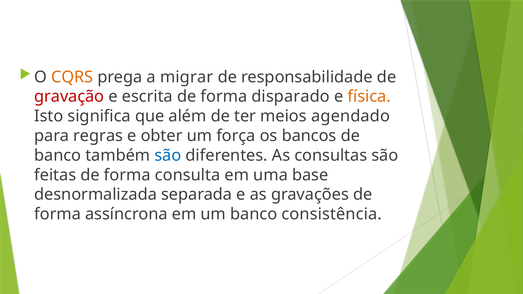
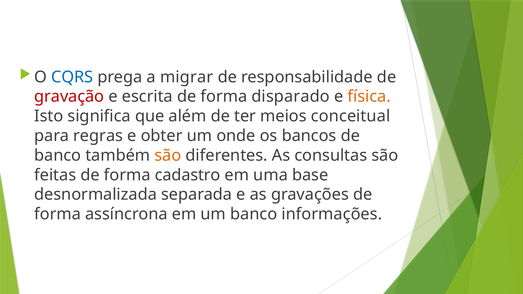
CQRS colour: orange -> blue
agendado: agendado -> conceitual
força: força -> onde
são at (168, 155) colour: blue -> orange
consulta: consulta -> cadastro
consistência: consistência -> informações
